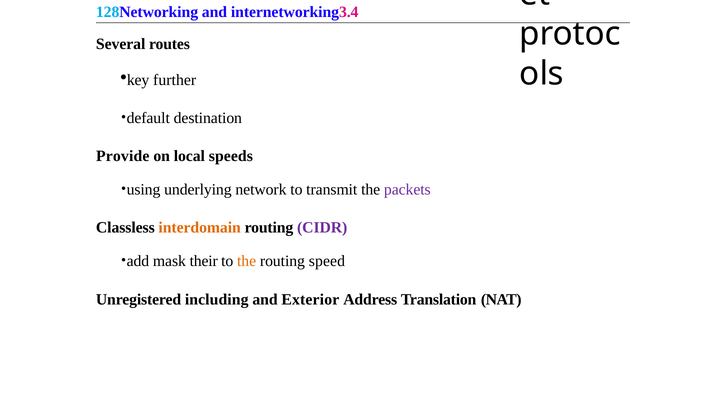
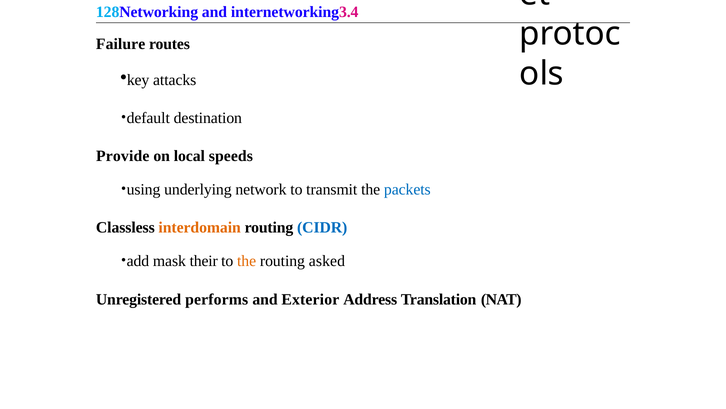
Several: Several -> Failure
further: further -> attacks
packets colour: purple -> blue
CIDR colour: purple -> blue
speed: speed -> asked
including: including -> performs
